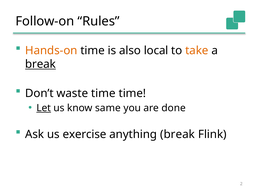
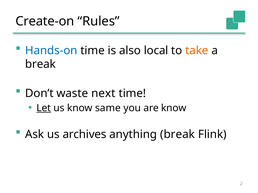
Follow-on: Follow-on -> Create-on
Hands-on colour: orange -> blue
break at (40, 64) underline: present -> none
waste time: time -> next
are done: done -> know
exercise: exercise -> archives
